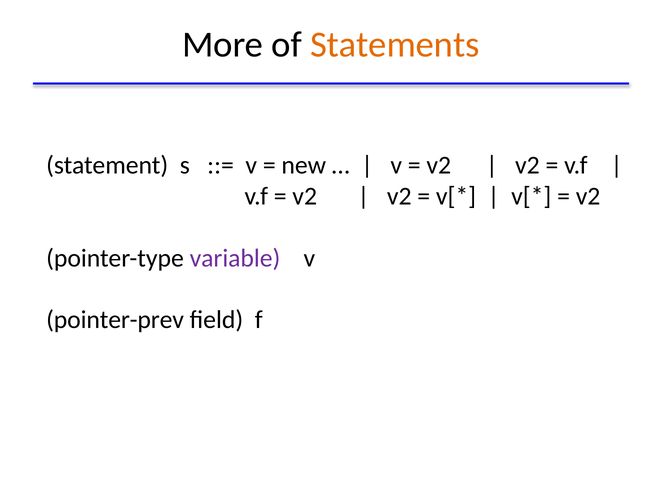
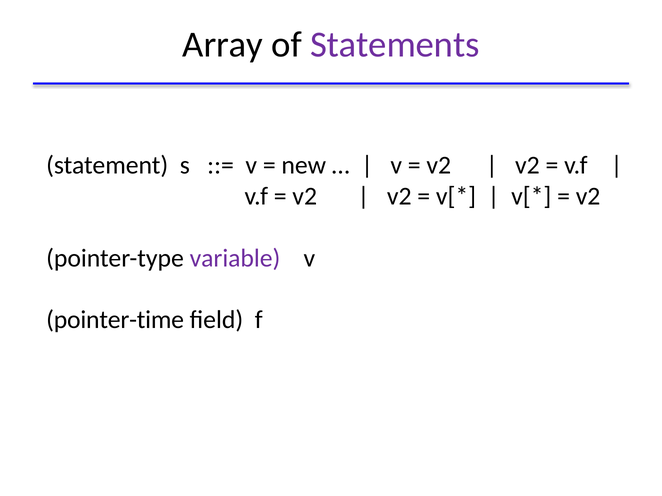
More: More -> Array
Statements colour: orange -> purple
pointer-prev: pointer-prev -> pointer-time
